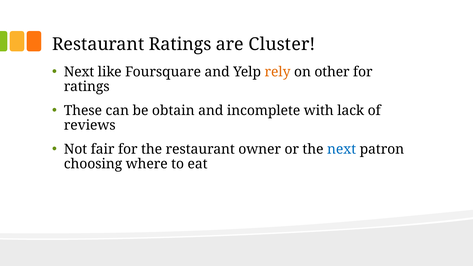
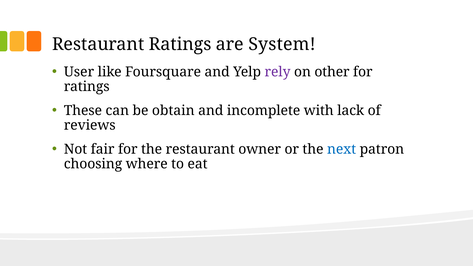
Cluster: Cluster -> System
Next at (79, 72): Next -> User
rely colour: orange -> purple
